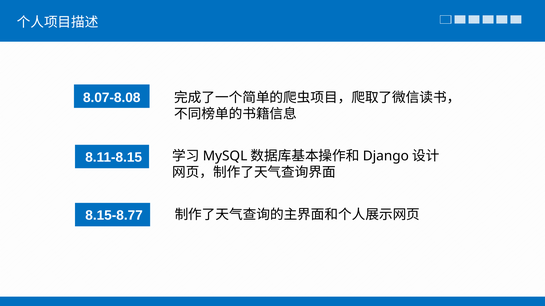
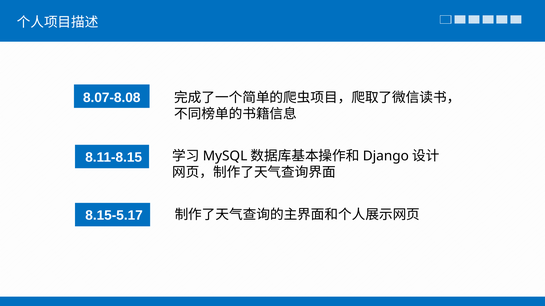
8.15-8.77: 8.15-8.77 -> 8.15-5.17
